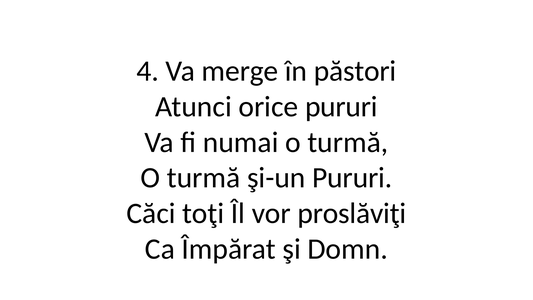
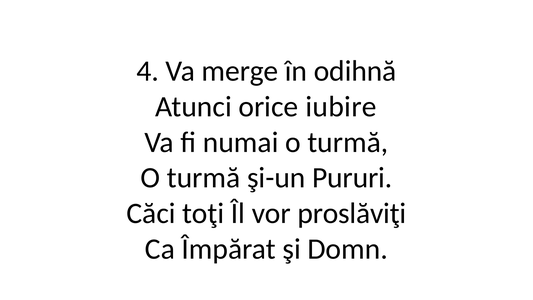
păstori: păstori -> odihnă
orice pururi: pururi -> iubire
